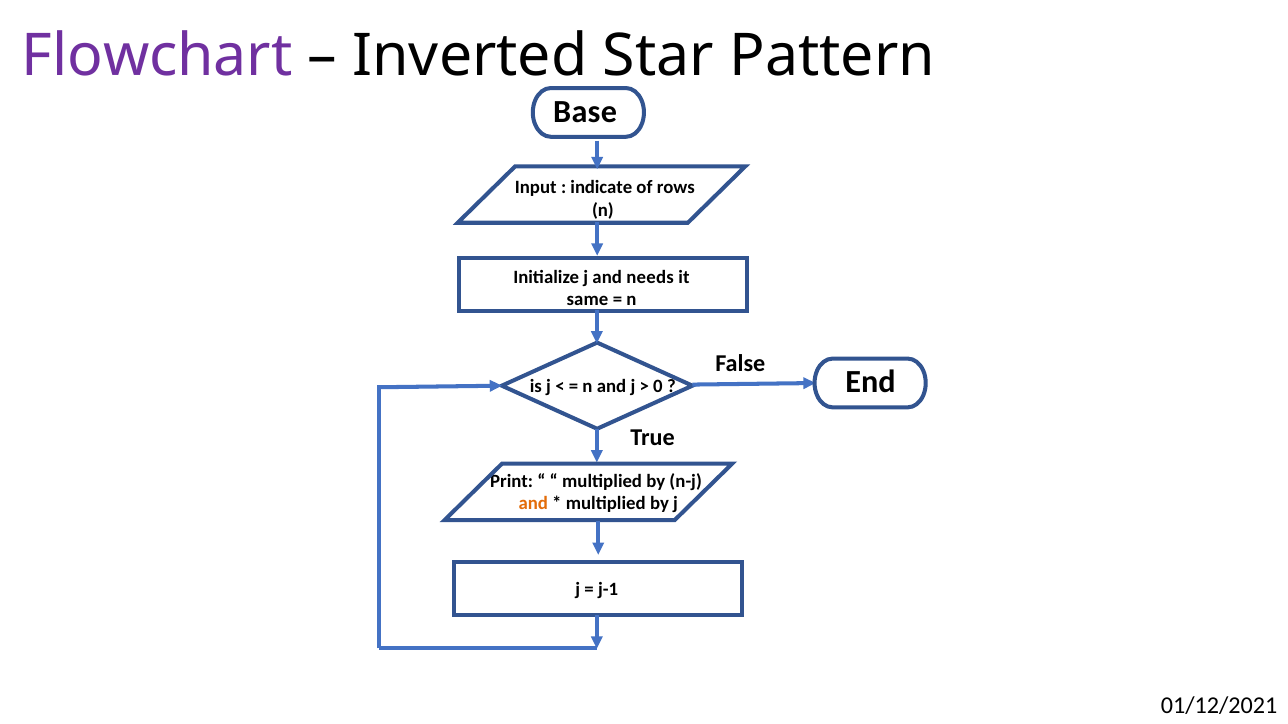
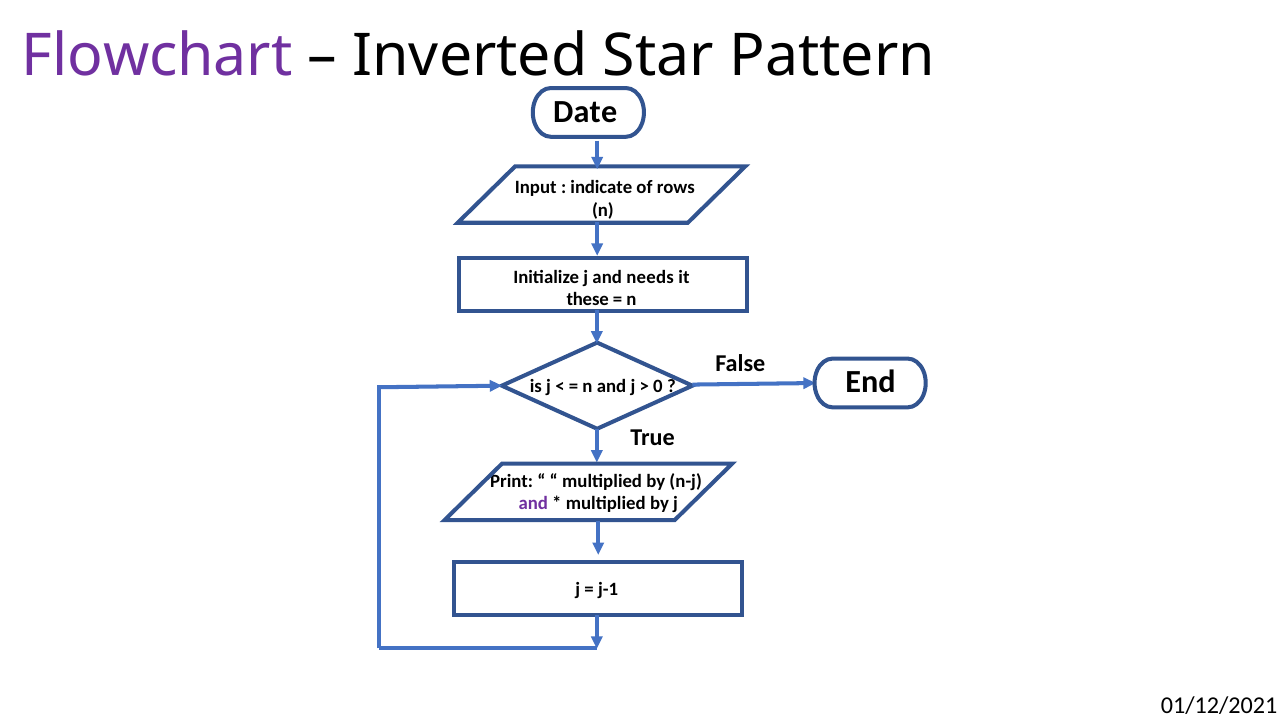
Base: Base -> Date
same: same -> these
and at (533, 504) colour: orange -> purple
